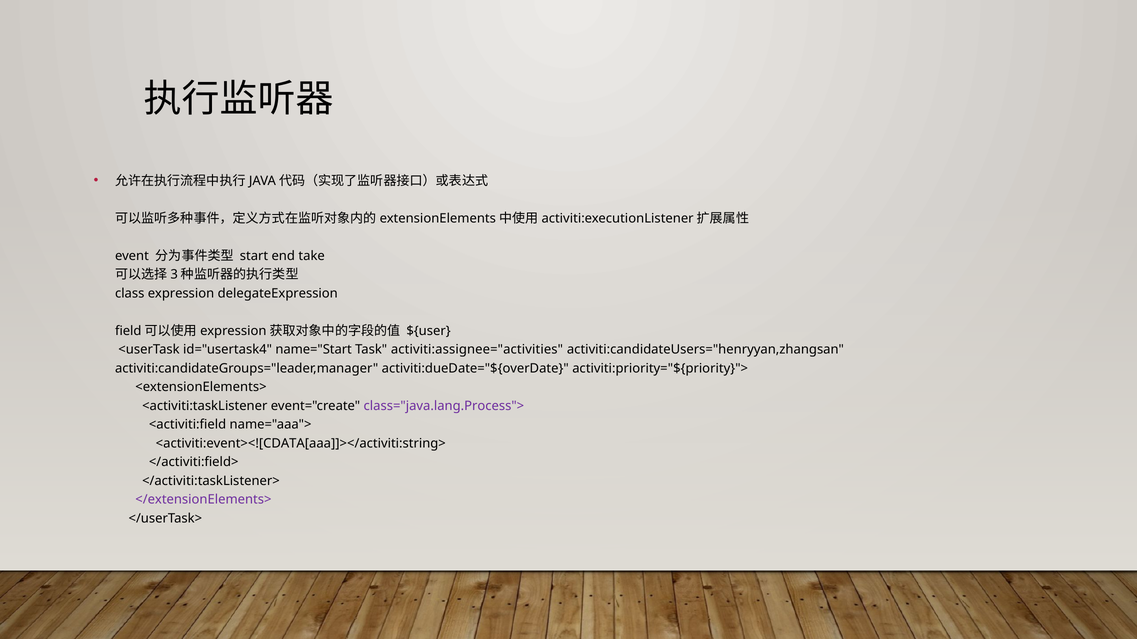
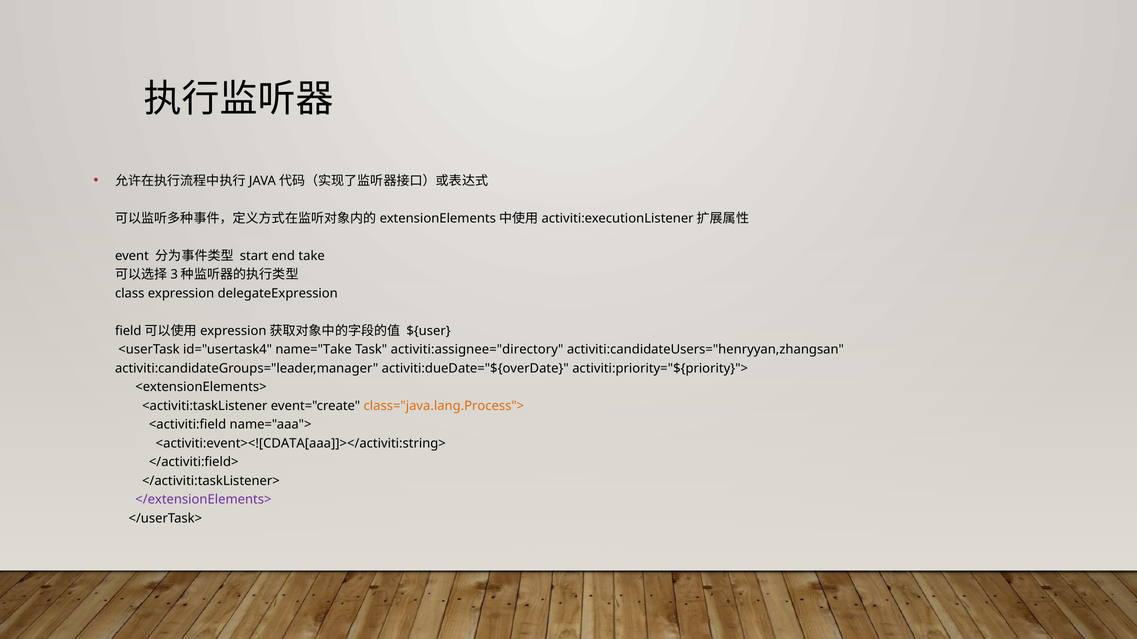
name="Start: name="Start -> name="Take
activiti:assignee="activities: activiti:assignee="activities -> activiti:assignee="directory
class="java.lang.Process"> colour: purple -> orange
